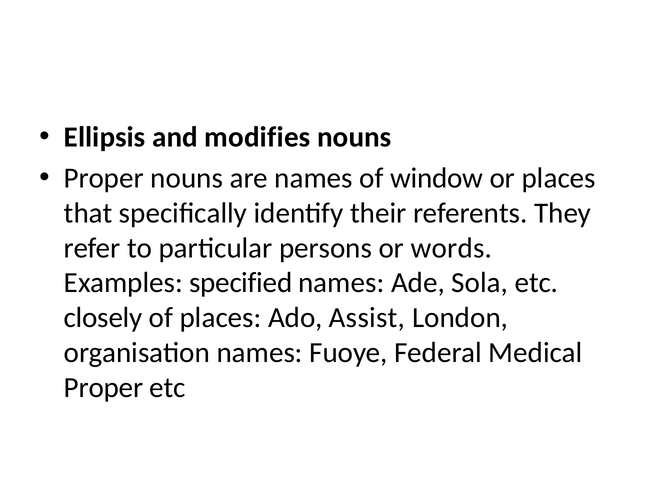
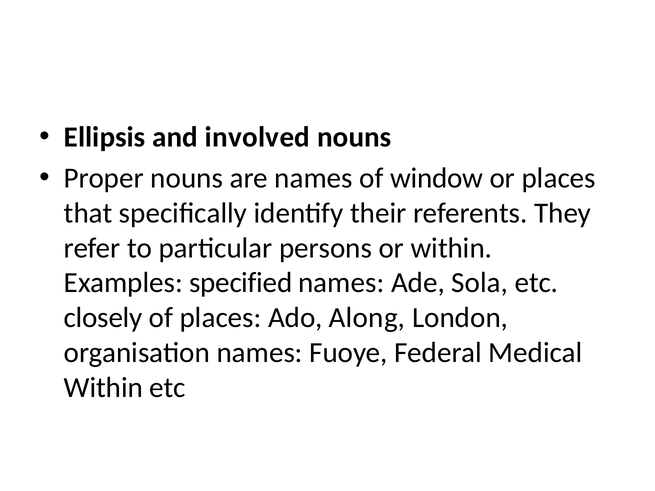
modifies: modifies -> involved
or words: words -> within
Assist: Assist -> Along
Proper at (104, 388): Proper -> Within
